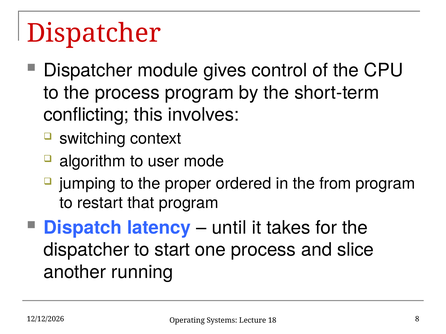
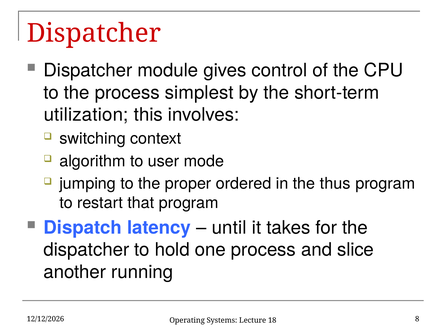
process program: program -> simplest
conflicting: conflicting -> utilization
from: from -> thus
start: start -> hold
